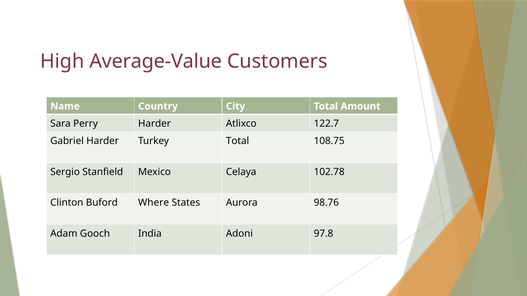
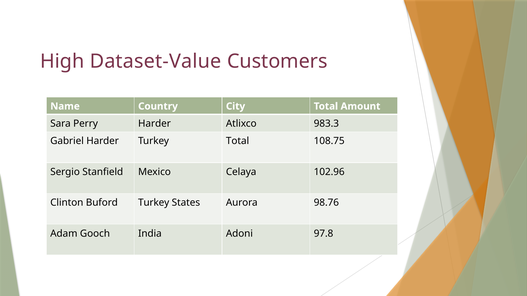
Average-Value: Average-Value -> Dataset-Value
122.7: 122.7 -> 983.3
102.78: 102.78 -> 102.96
Buford Where: Where -> Turkey
